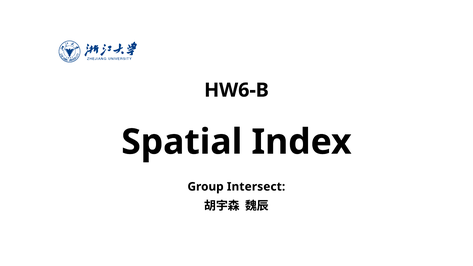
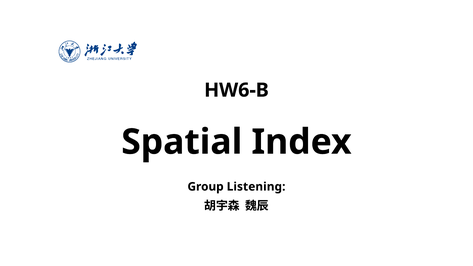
Intersect: Intersect -> Listening
